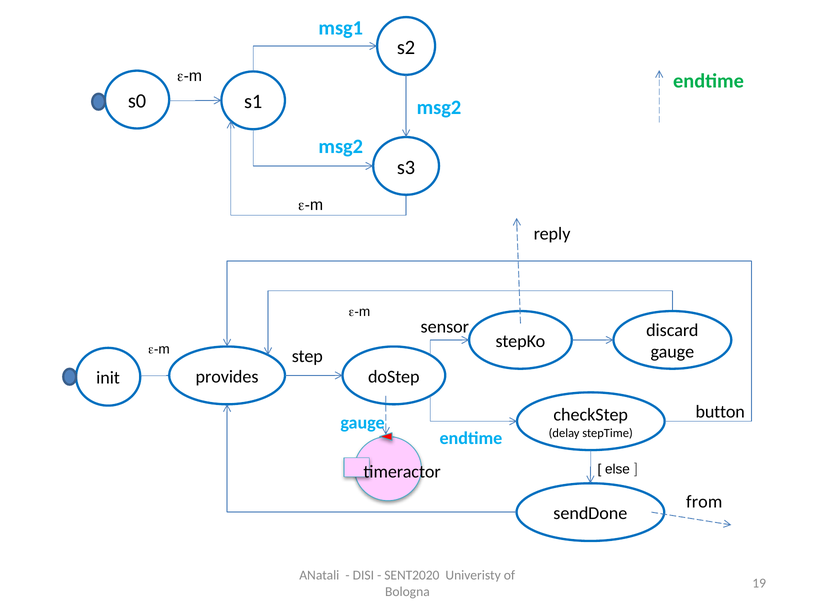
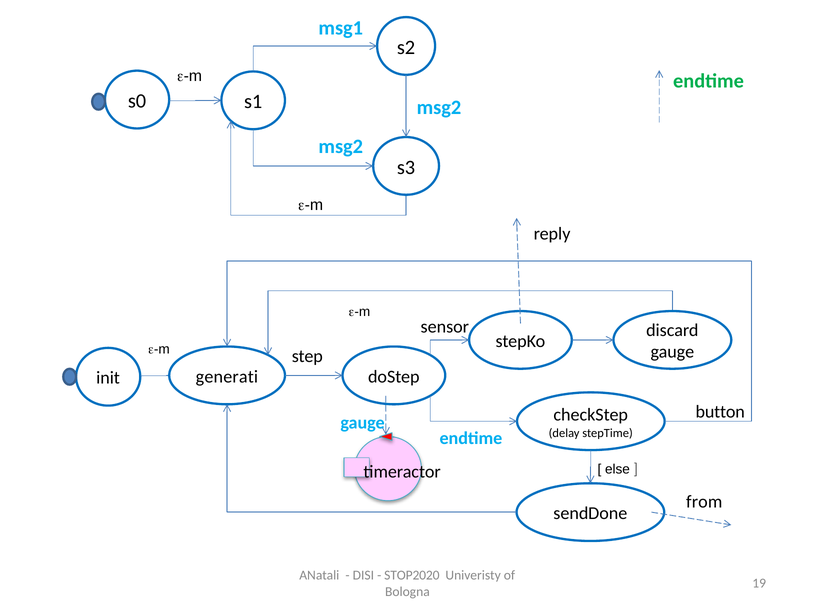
provides: provides -> generati
SENT2020: SENT2020 -> STOP2020
